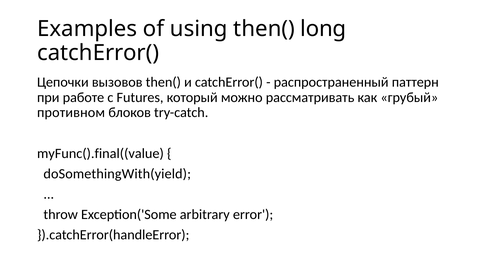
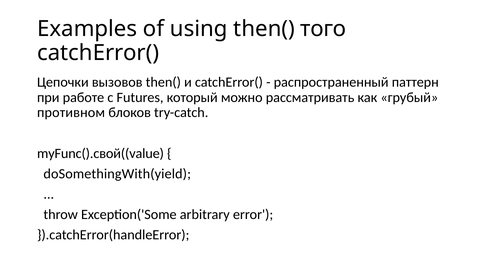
long: long -> того
myFunc().final((value: myFunc().final((value -> myFunc().свой((value
